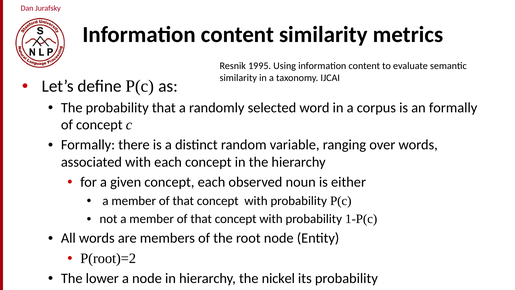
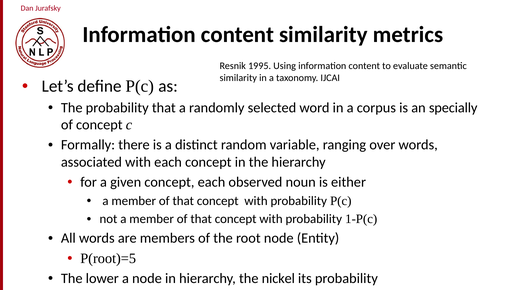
an formally: formally -> specially
P(root)=2: P(root)=2 -> P(root)=5
